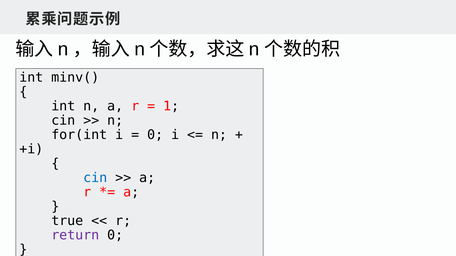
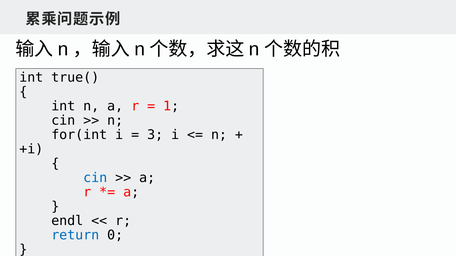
minv(: minv( -> true(
0 at (155, 135): 0 -> 3
true: true -> endl
return colour: purple -> blue
